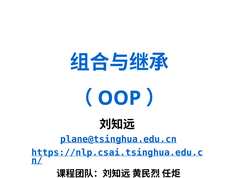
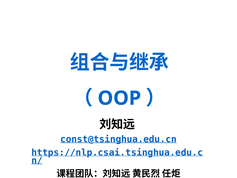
plane@tsinghua.edu.cn: plane@tsinghua.edu.cn -> const@tsinghua.edu.cn
